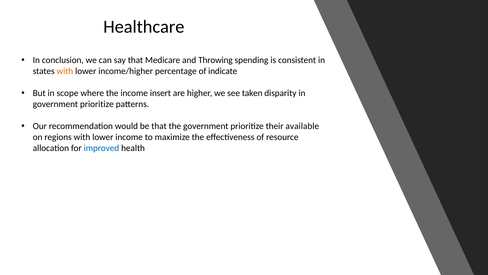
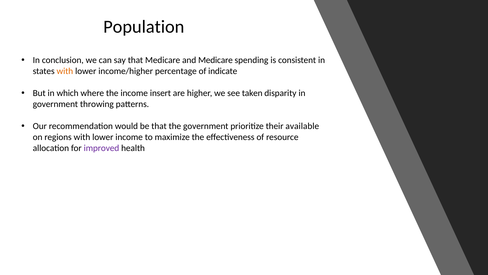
Healthcare: Healthcare -> Population
and Throwing: Throwing -> Medicare
scope: scope -> which
prioritize at (97, 104): prioritize -> throwing
improved colour: blue -> purple
